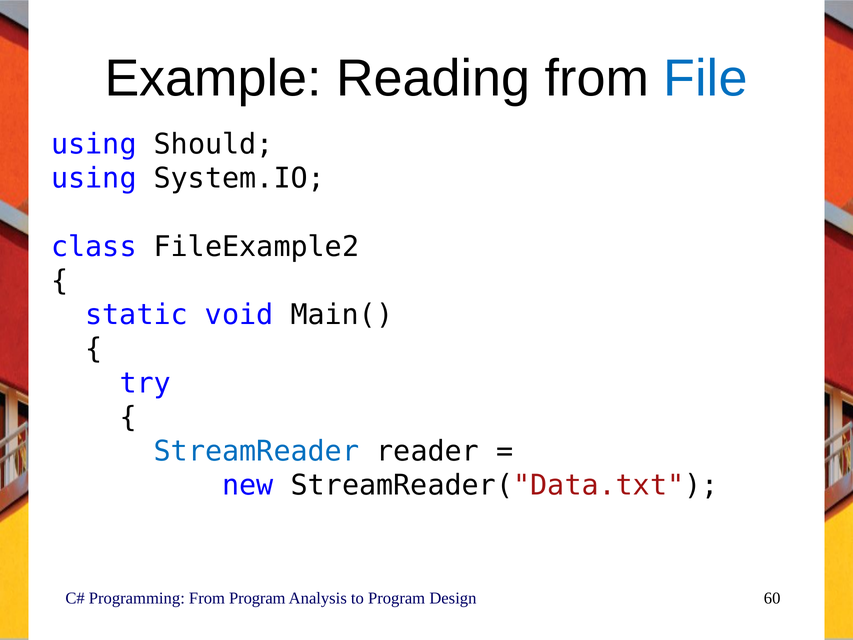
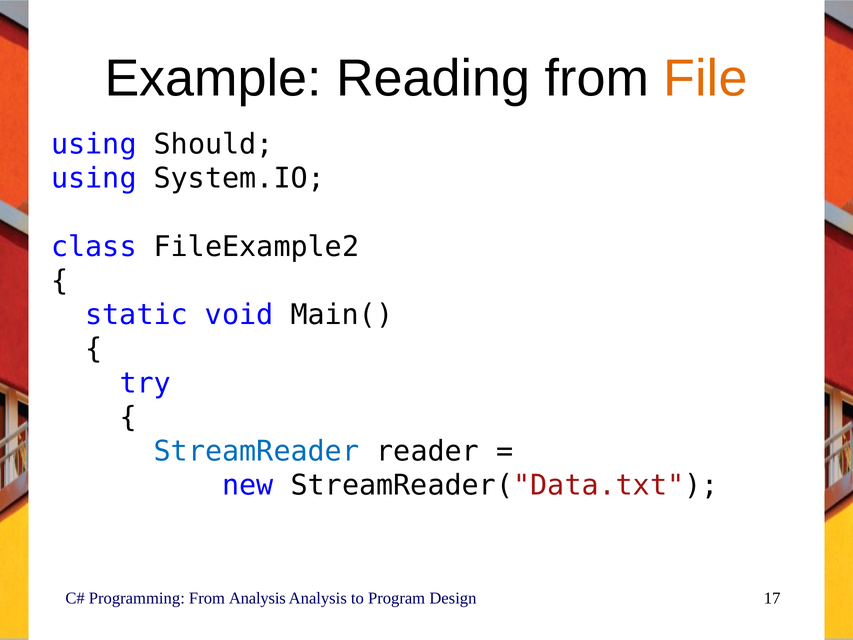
File colour: blue -> orange
From Program: Program -> Analysis
60: 60 -> 17
